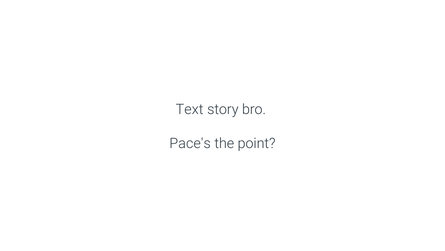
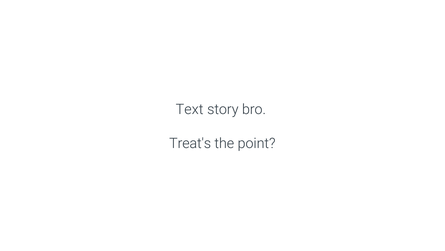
Pace's: Pace's -> Treat's
